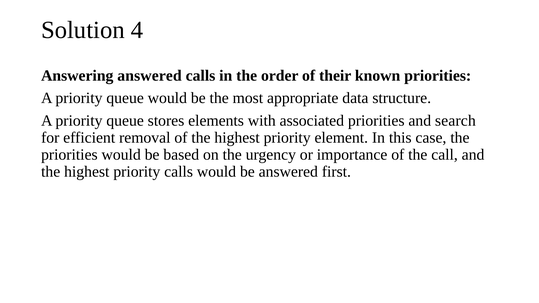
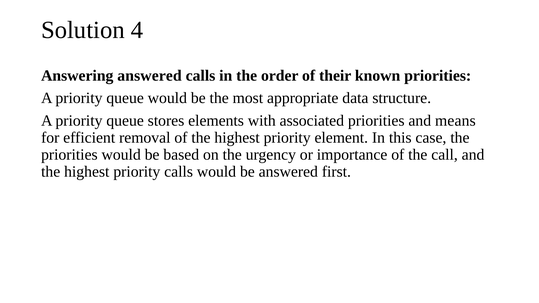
search: search -> means
